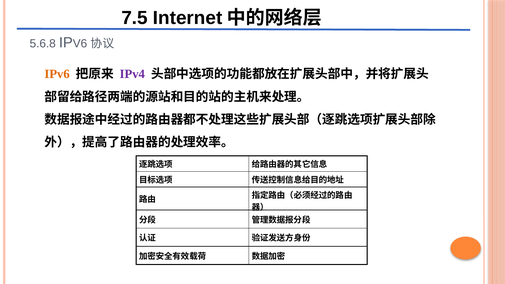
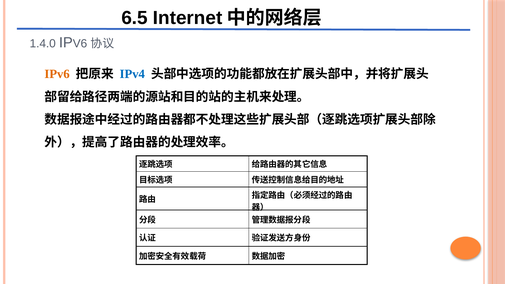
7.5: 7.5 -> 6.5
5.6.8: 5.6.8 -> 1.4.0
IPv4 colour: purple -> blue
